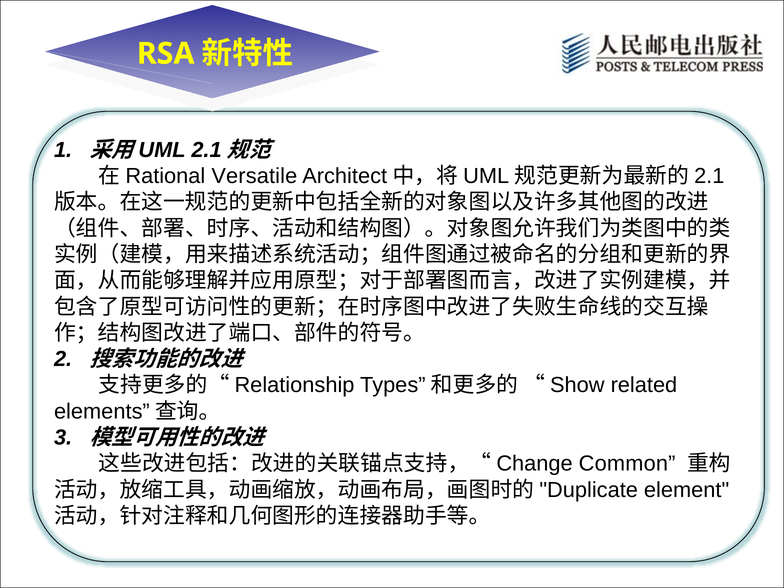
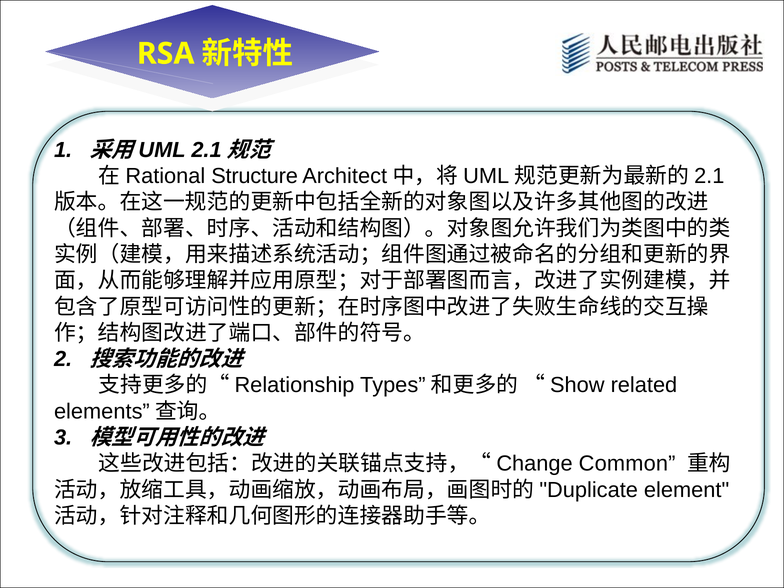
Versatile: Versatile -> Structure
